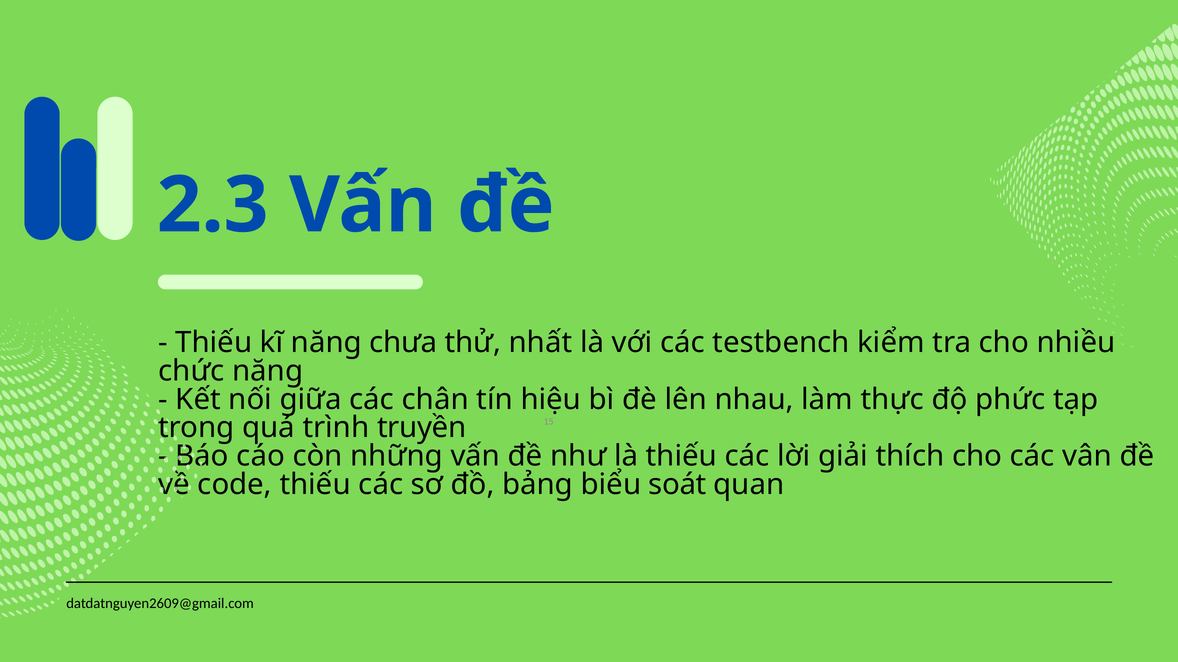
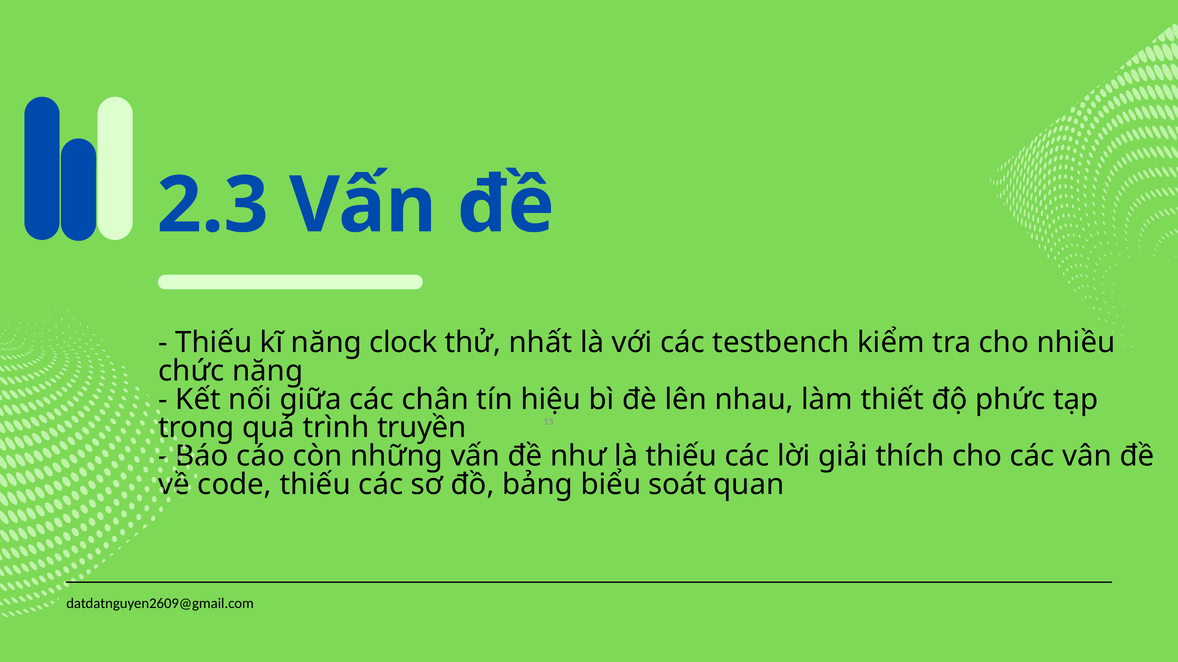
chưa: chưa -> clock
thực: thực -> thiết
